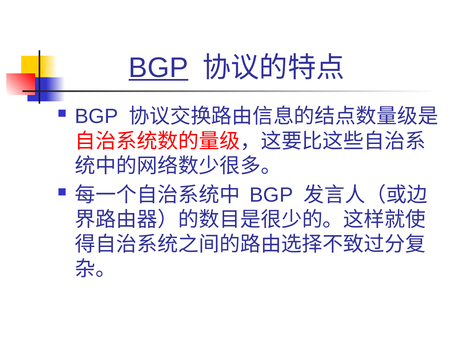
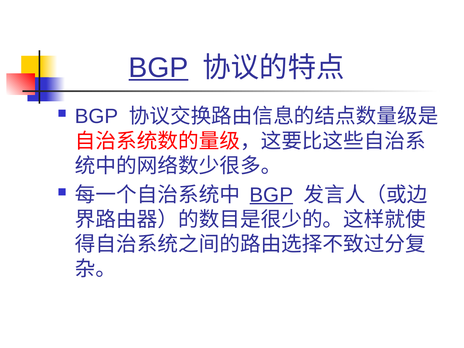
BGP at (271, 195) underline: none -> present
